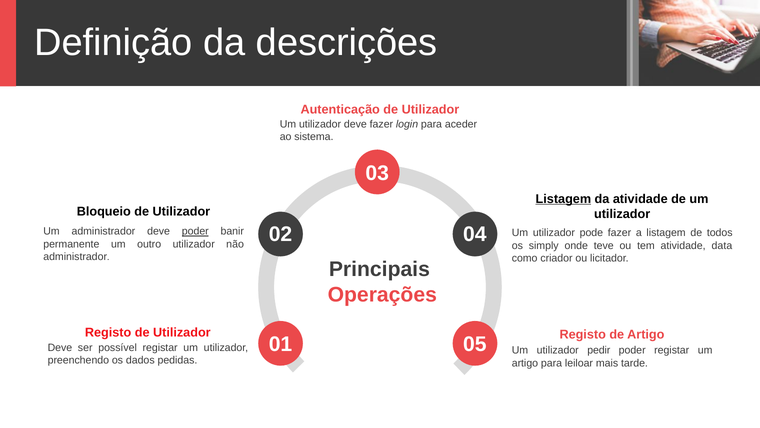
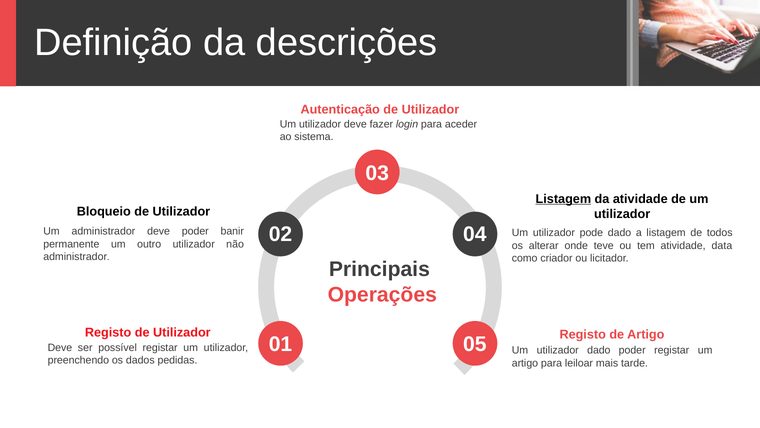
poder at (195, 231) underline: present -> none
pode fazer: fazer -> dado
simply: simply -> alterar
utilizador pedir: pedir -> dado
